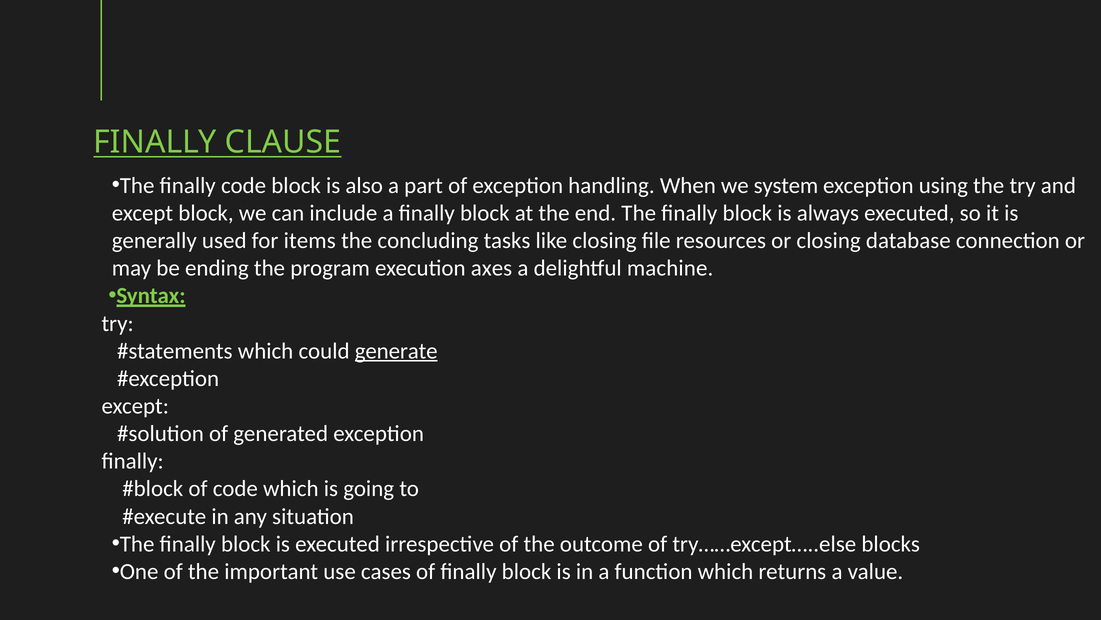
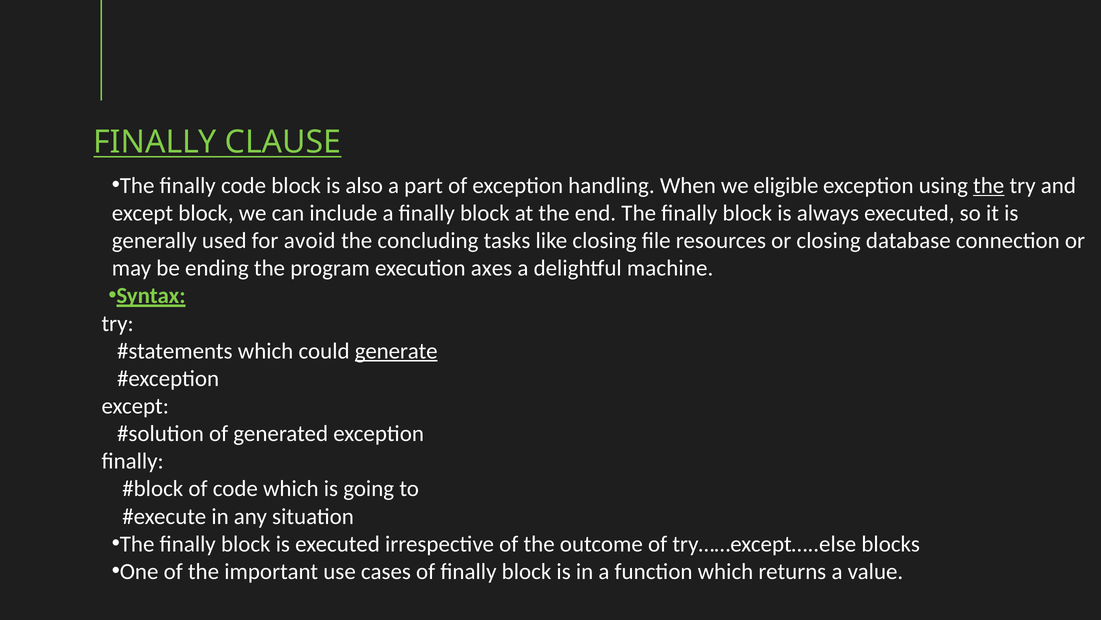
system: system -> eligible
the at (989, 185) underline: none -> present
items: items -> avoid
